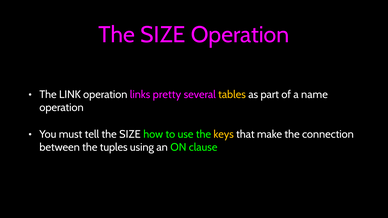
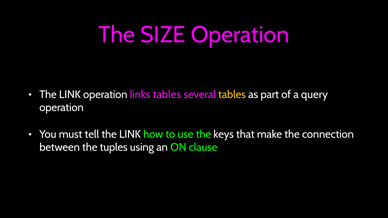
links pretty: pretty -> tables
name: name -> query
tell the SIZE: SIZE -> LINK
keys colour: yellow -> white
